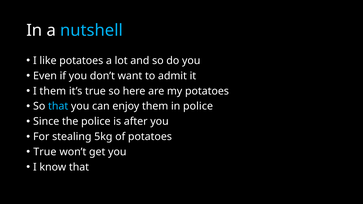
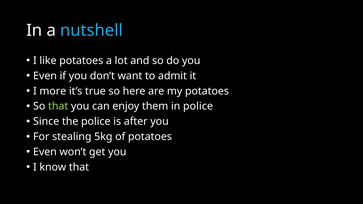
I them: them -> more
that at (58, 106) colour: light blue -> light green
True at (45, 152): True -> Even
